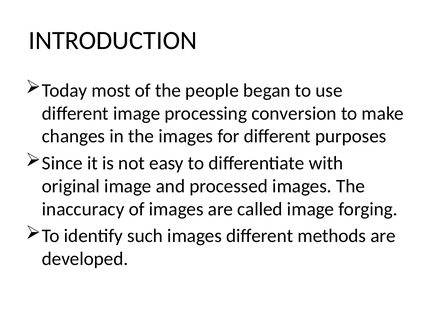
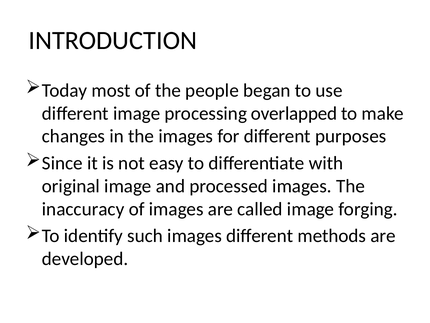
conversion: conversion -> overlapped
